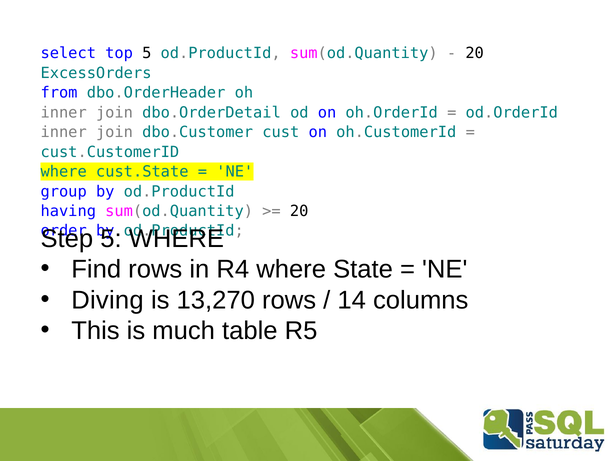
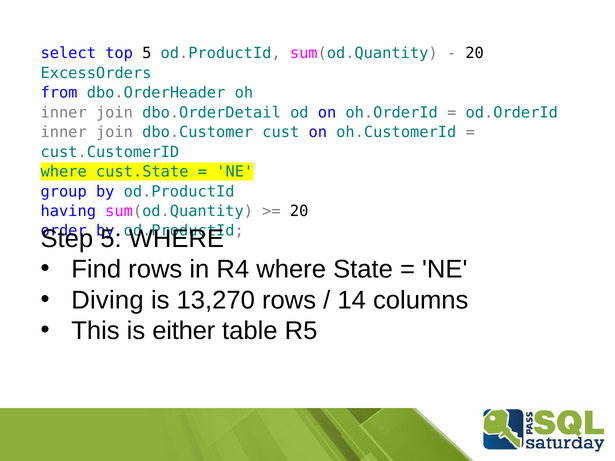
much: much -> either
